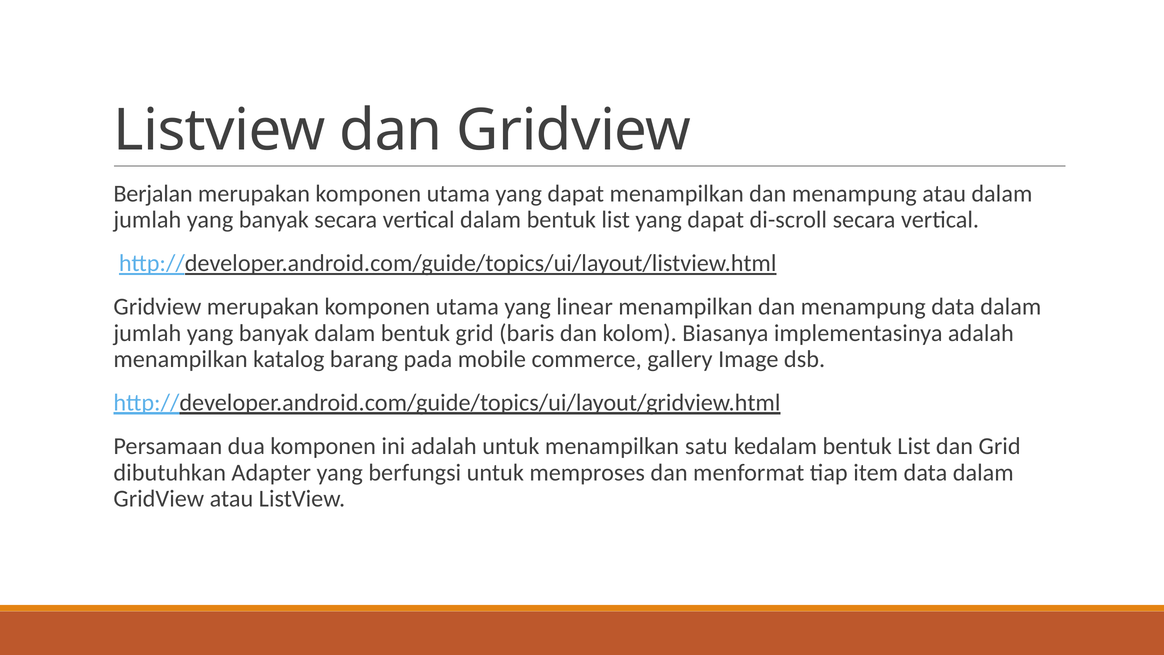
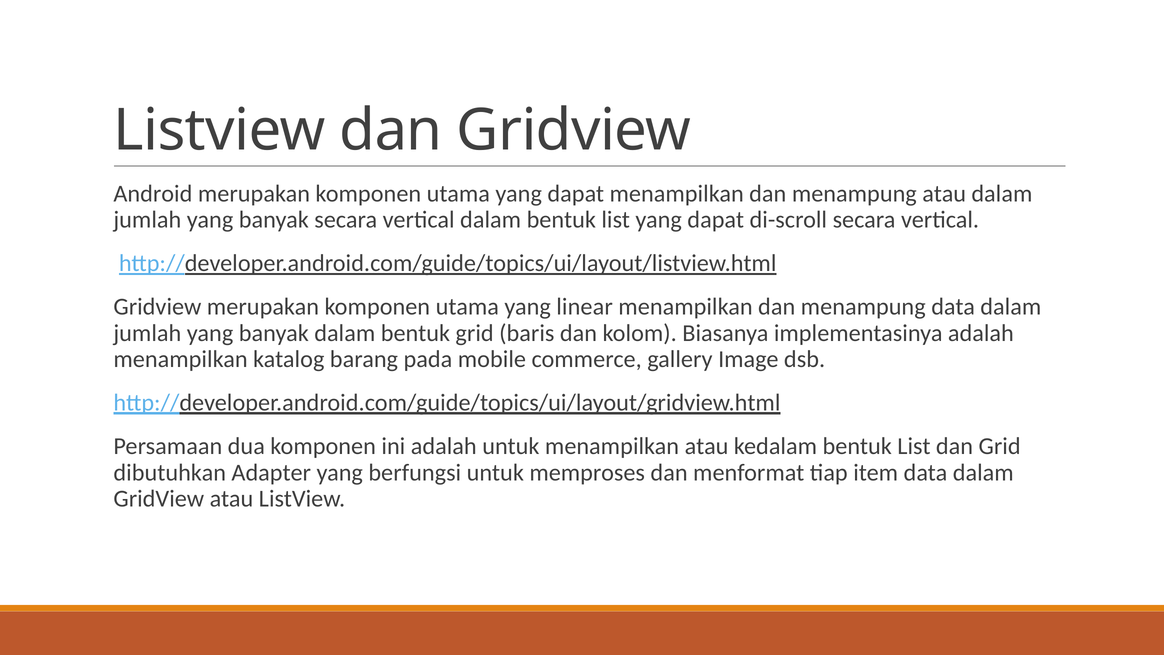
Berjalan: Berjalan -> Android
menampilkan satu: satu -> atau
